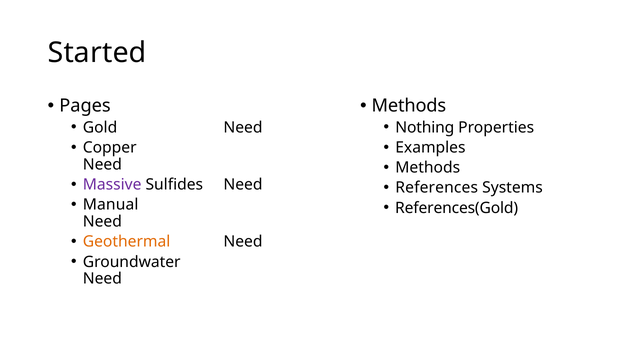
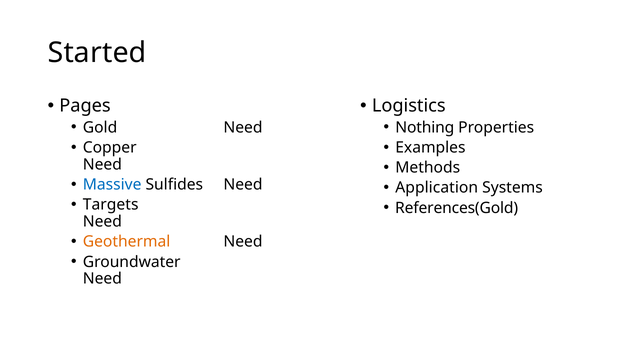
Methods at (409, 106): Methods -> Logistics
Massive colour: purple -> blue
References: References -> Application
Manual: Manual -> Targets
